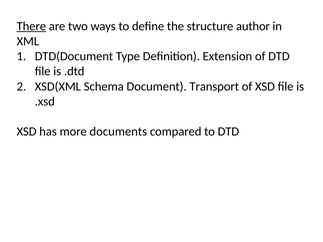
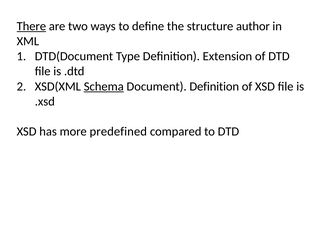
Schema underline: none -> present
Document Transport: Transport -> Definition
documents: documents -> predefined
